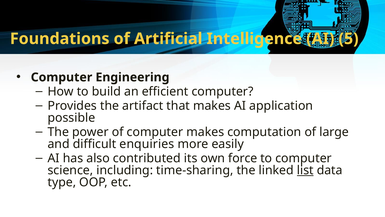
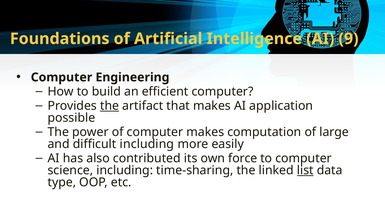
5: 5 -> 9
the at (110, 106) underline: none -> present
difficult enquiries: enquiries -> including
